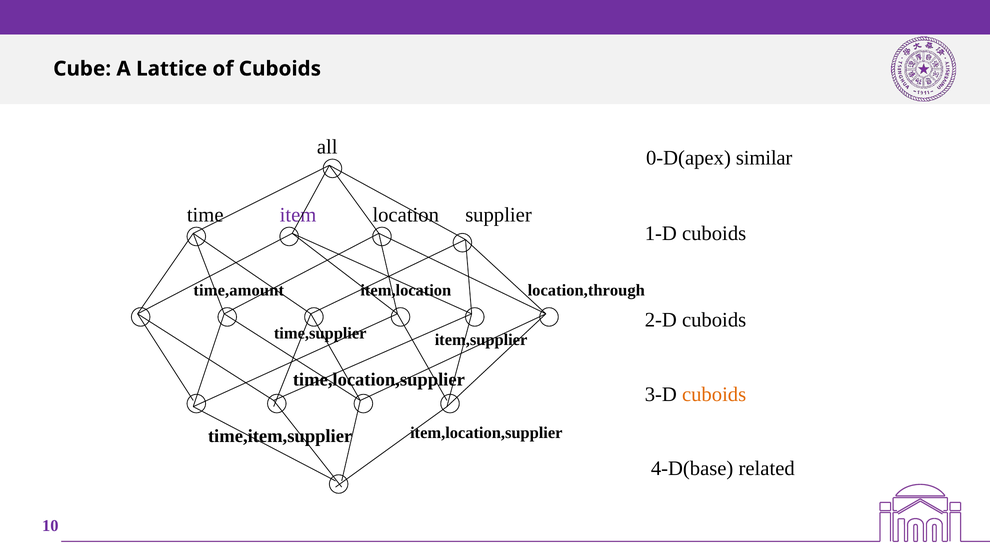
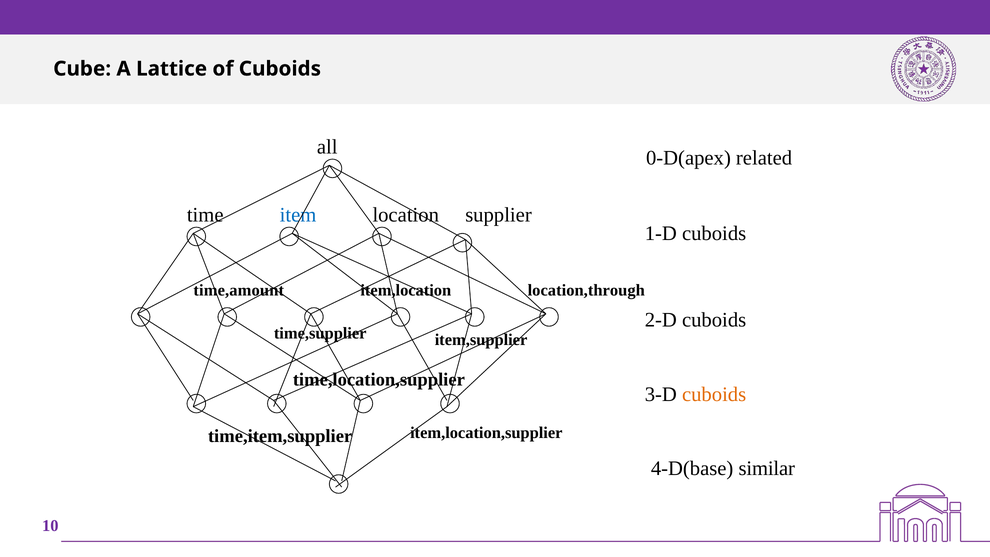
similar: similar -> related
item colour: purple -> blue
related: related -> similar
